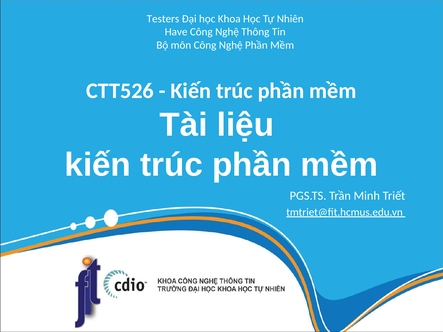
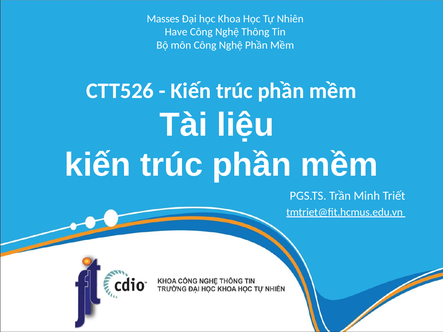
Testers: Testers -> Masses
